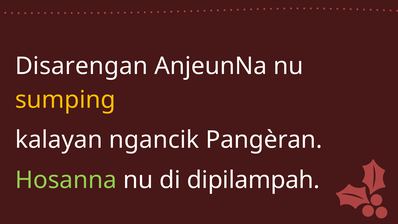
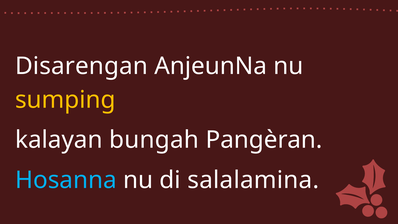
ngancik: ngancik -> bungah
Hosanna colour: light green -> light blue
dipilampah: dipilampah -> salalamina
